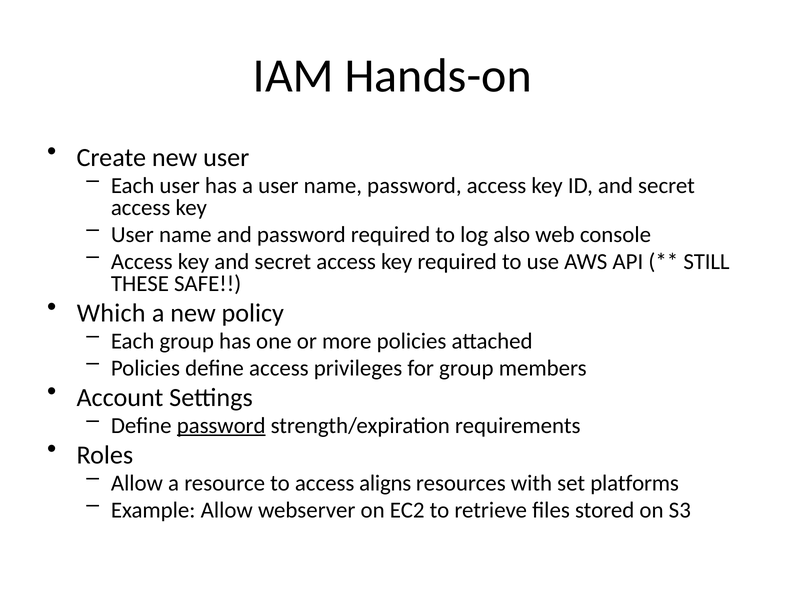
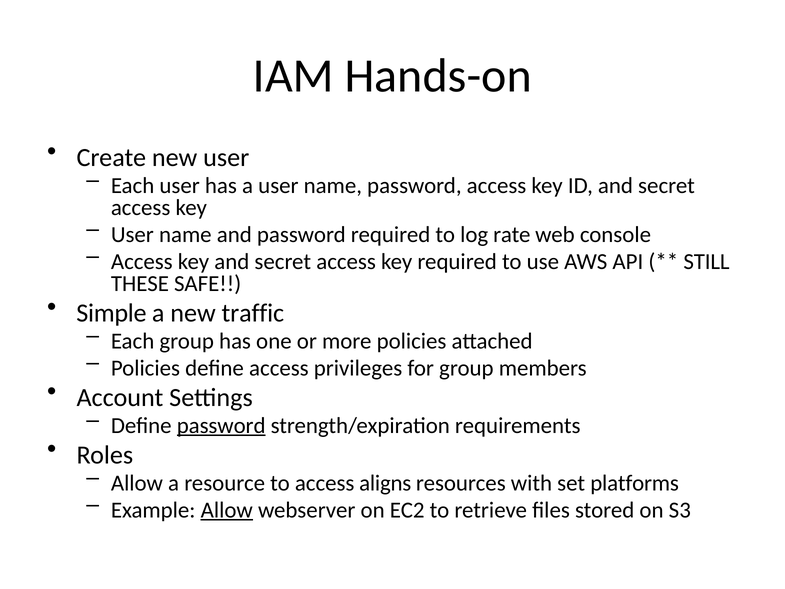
also: also -> rate
Which: Which -> Simple
policy: policy -> traffic
Allow at (227, 510) underline: none -> present
